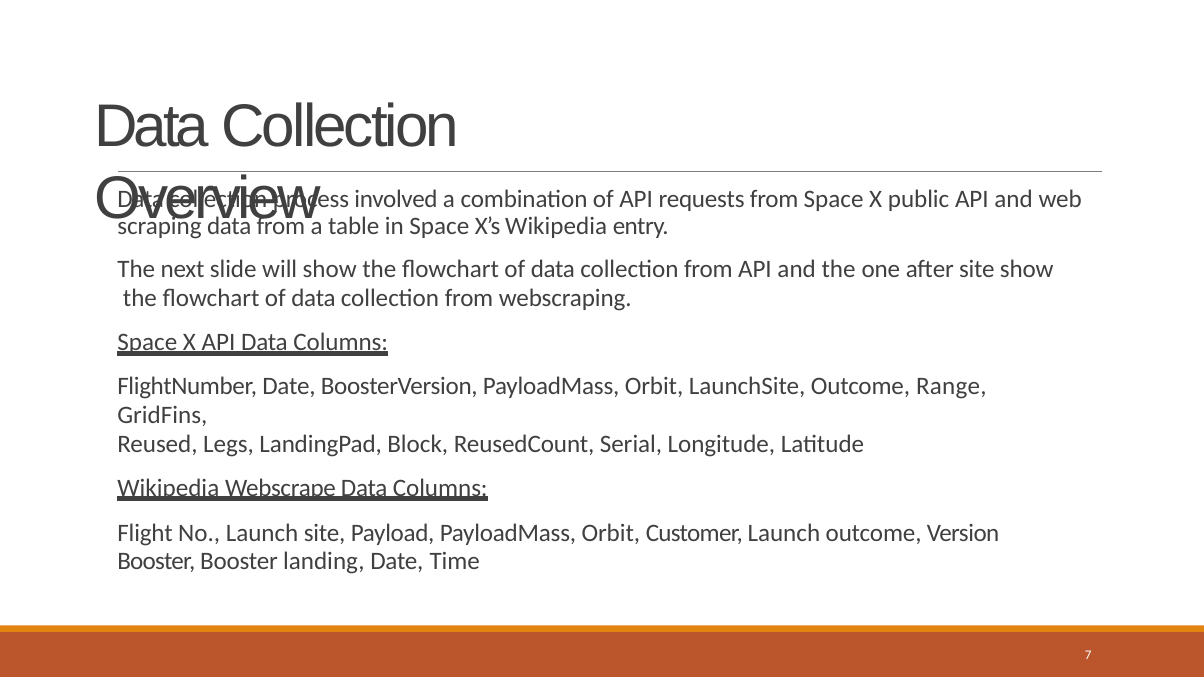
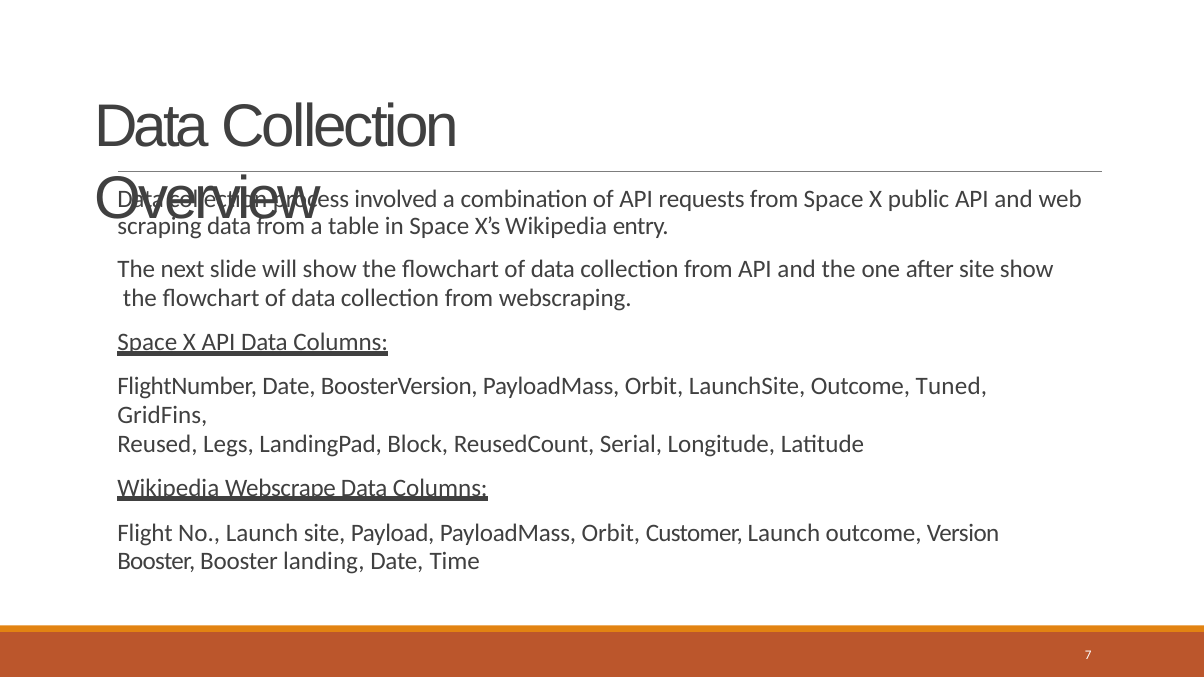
Range: Range -> Tuned
